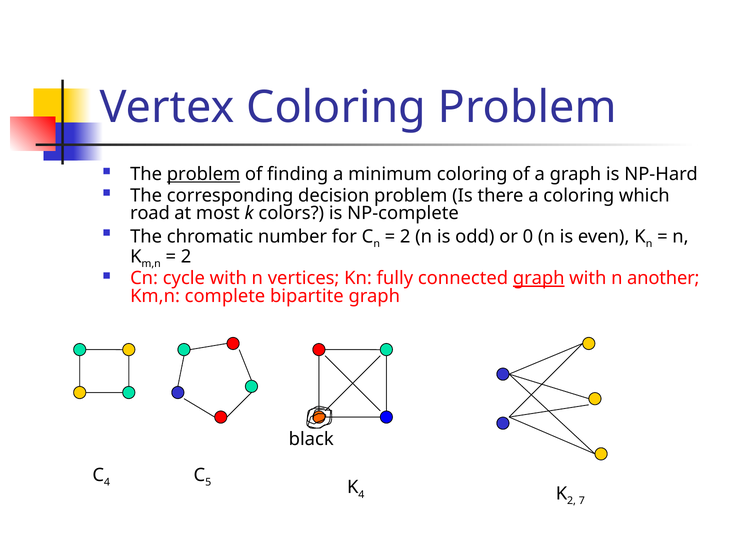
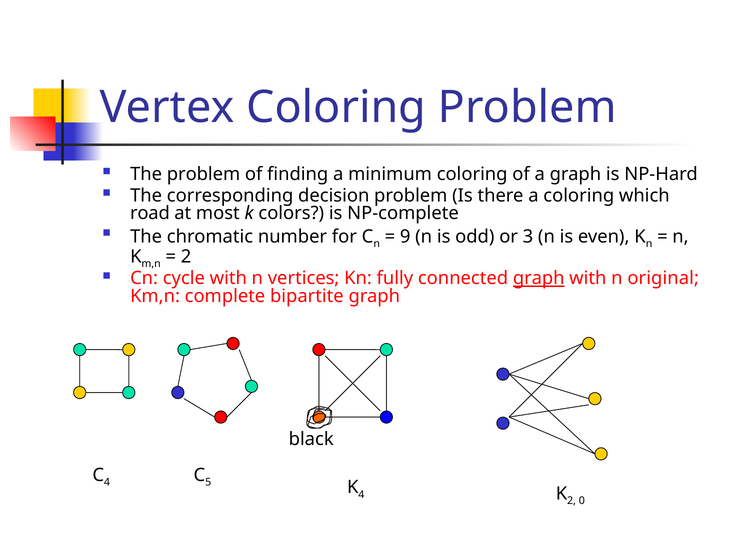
problem at (204, 174) underline: present -> none
2 at (405, 236): 2 -> 9
0: 0 -> 3
another: another -> original
7: 7 -> 0
